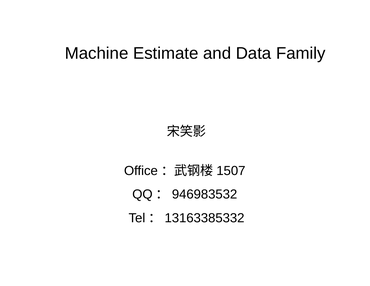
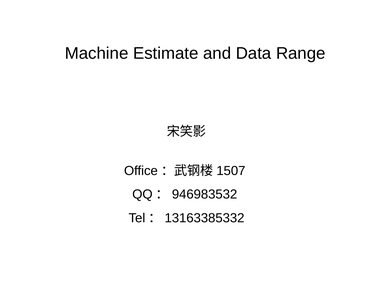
Family: Family -> Range
